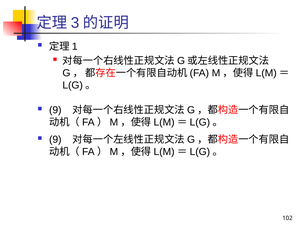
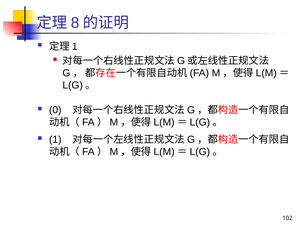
3: 3 -> 8
9 at (55, 110): 9 -> 0
9 at (55, 140): 9 -> 1
